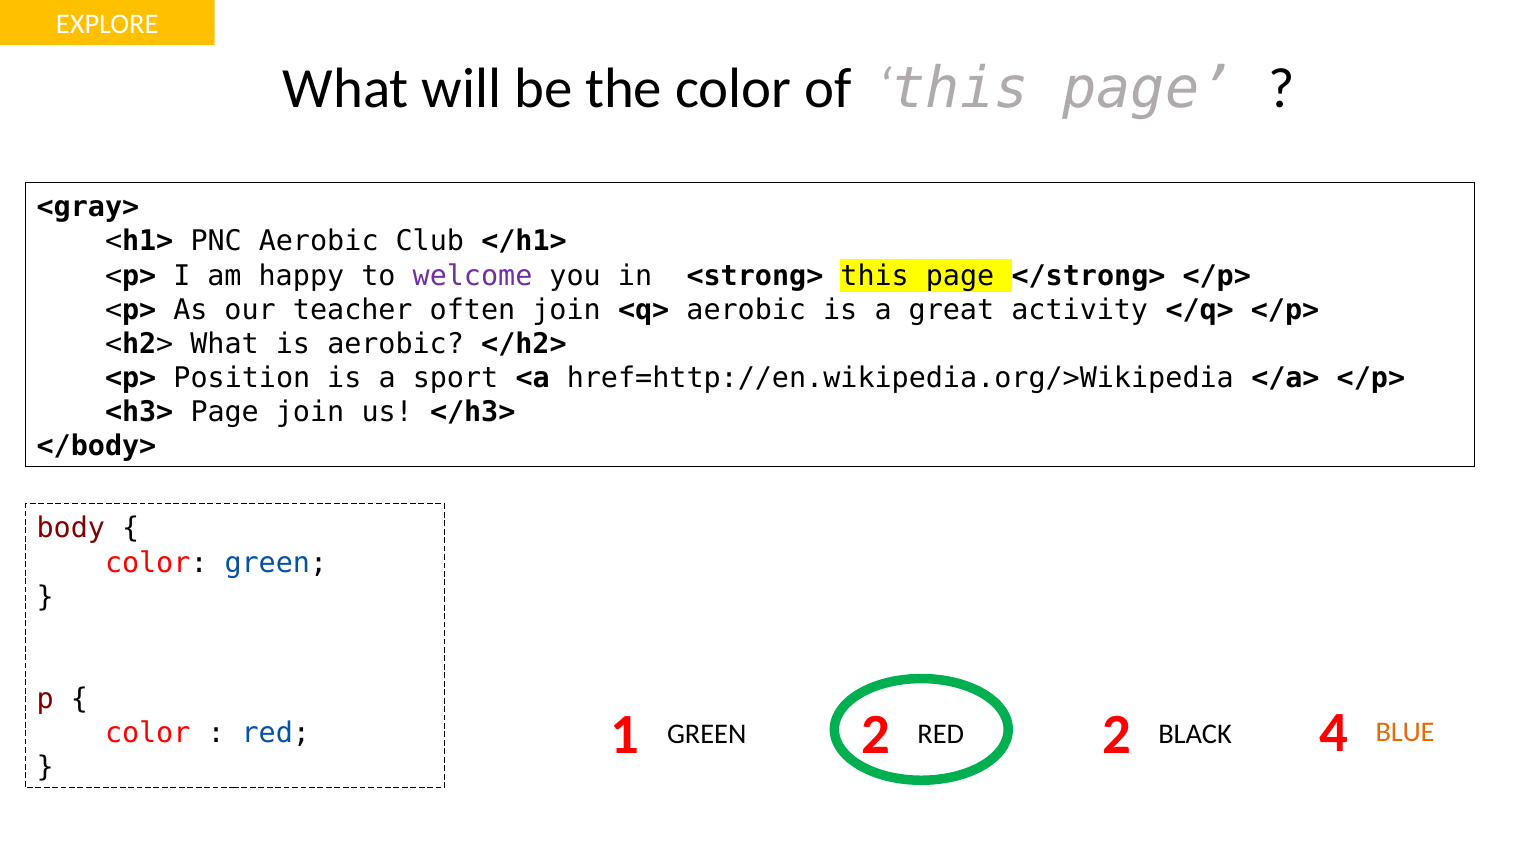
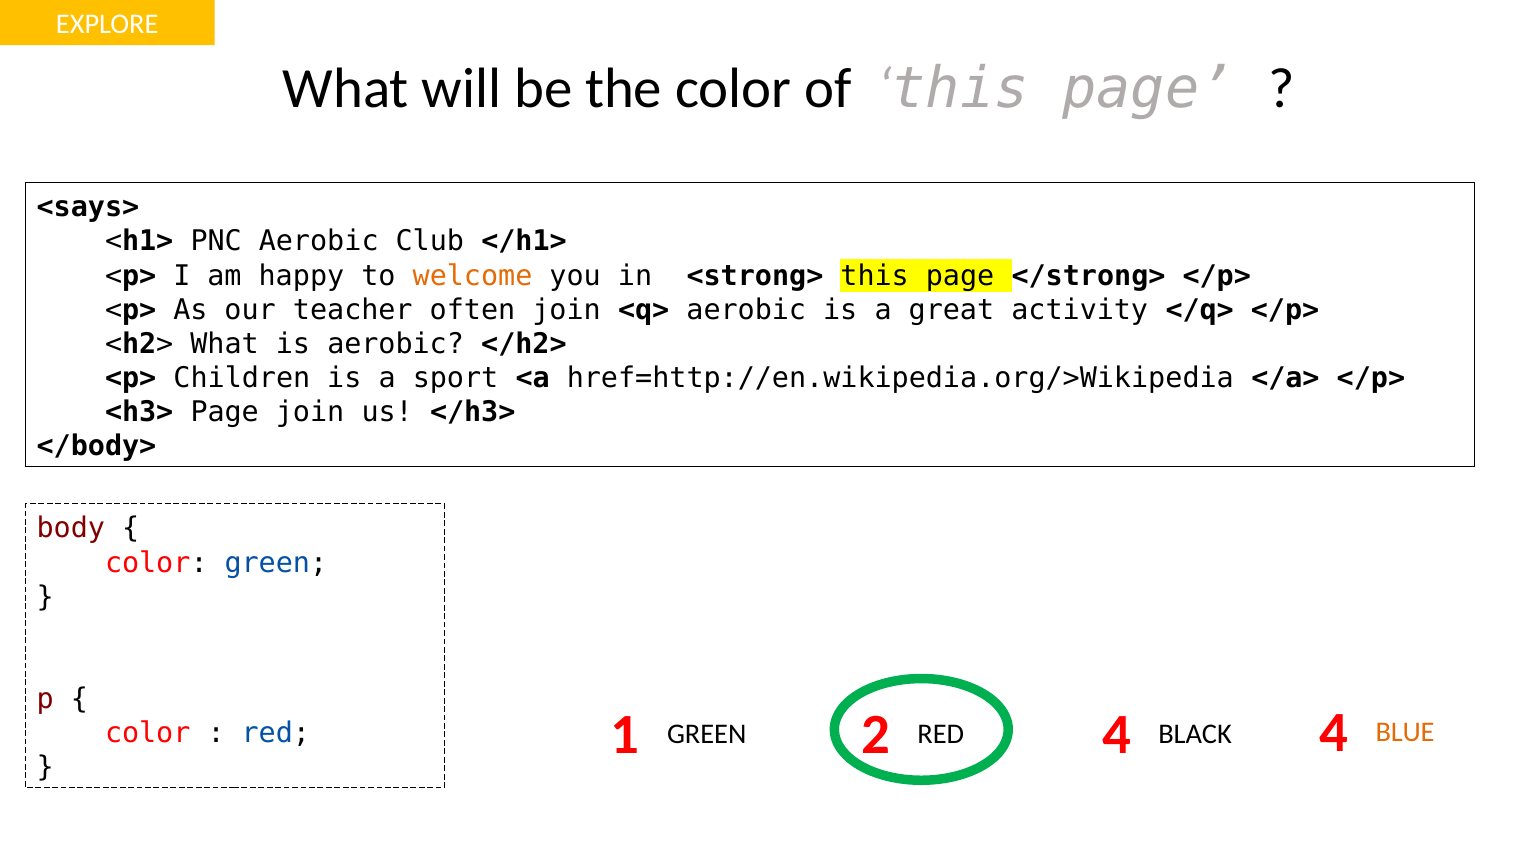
<gray>: <gray> -> <says>
welcome colour: purple -> orange
Position: Position -> Children
RED 2: 2 -> 4
